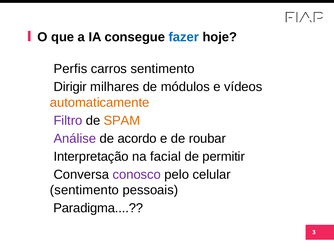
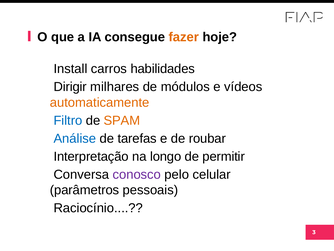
fazer colour: blue -> orange
Perfis: Perfis -> Install
carros sentimento: sentimento -> habilidades
Filtro colour: purple -> blue
Análise colour: purple -> blue
acordo: acordo -> tarefas
facial: facial -> longo
sentimento at (84, 190): sentimento -> parâmetros
Paradigma: Paradigma -> Raciocínio
